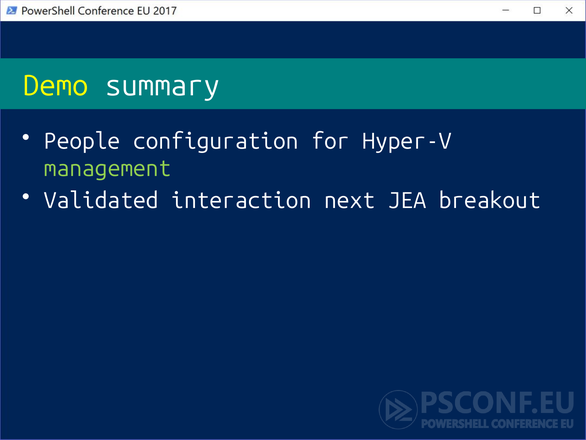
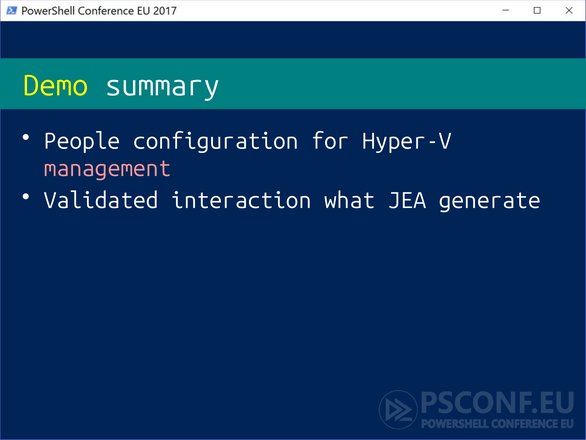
management colour: light green -> pink
next: next -> what
breakout: breakout -> generate
